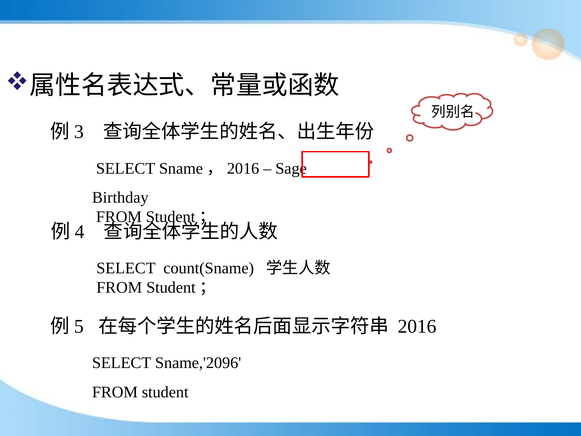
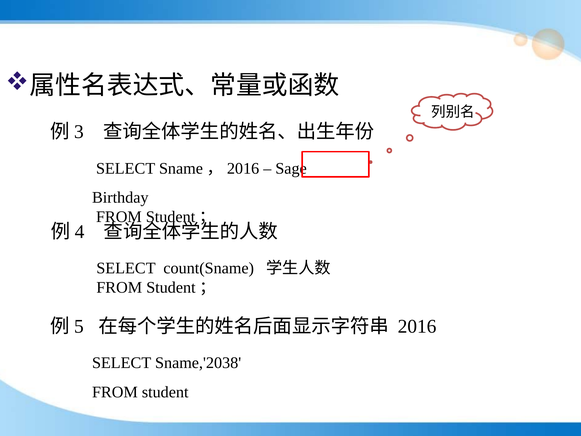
Sname,'2096: Sname,'2096 -> Sname,'2038
